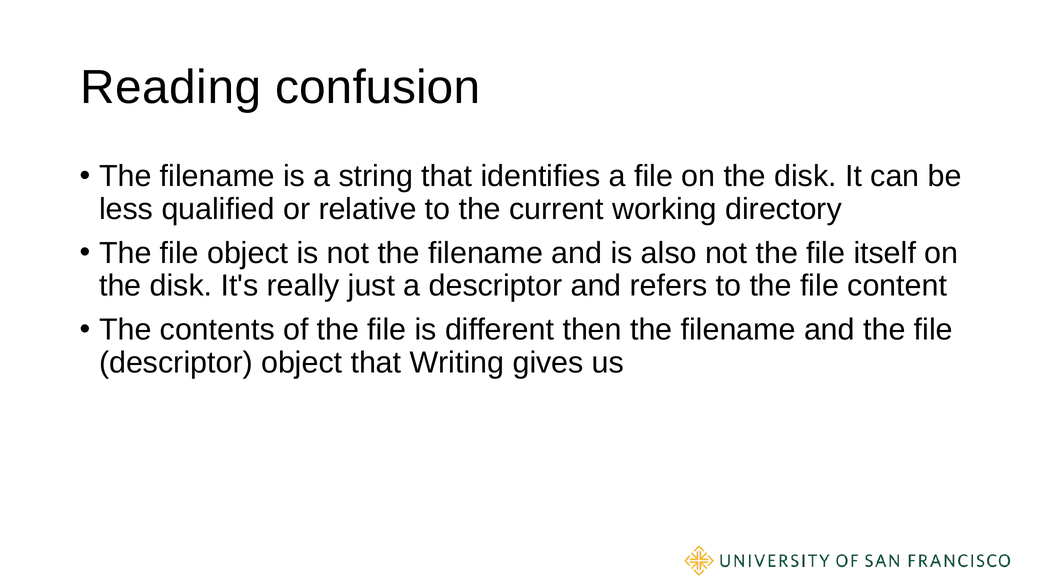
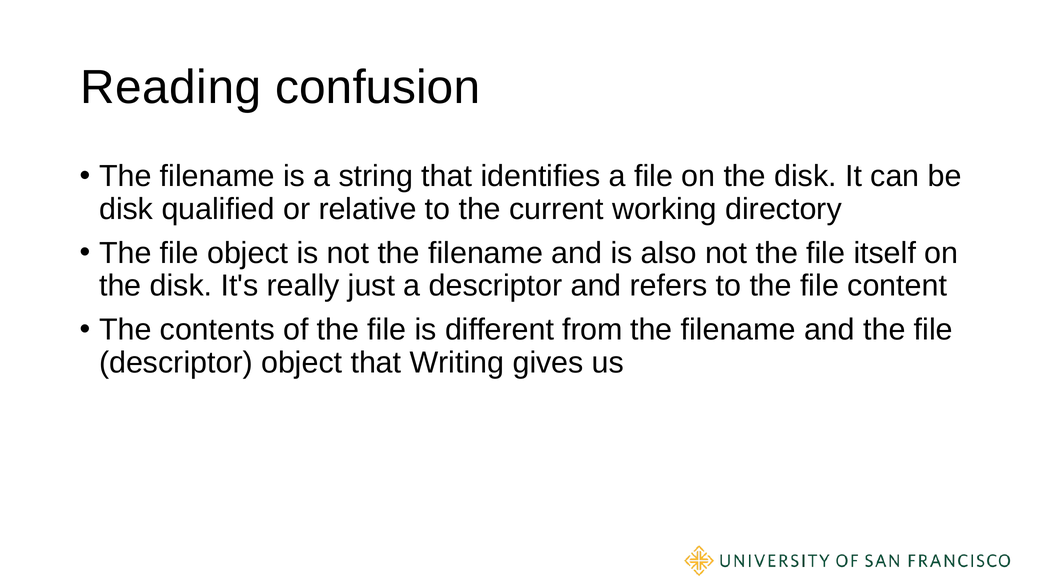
less at (126, 209): less -> disk
then: then -> from
